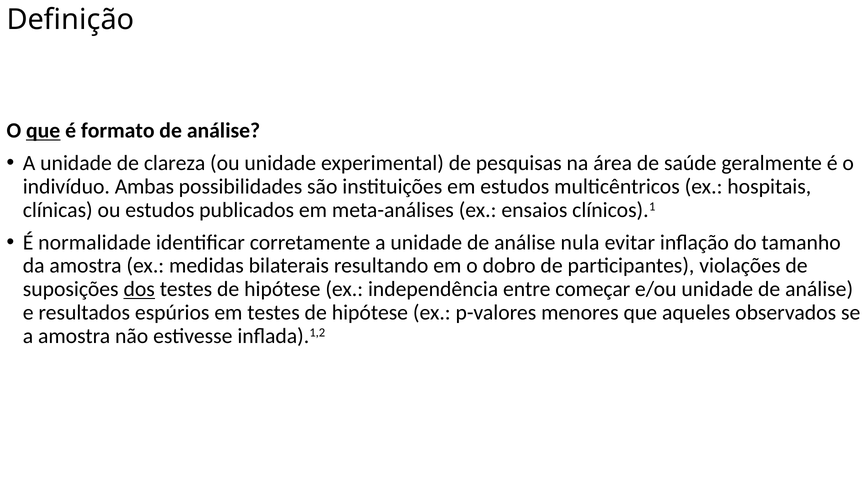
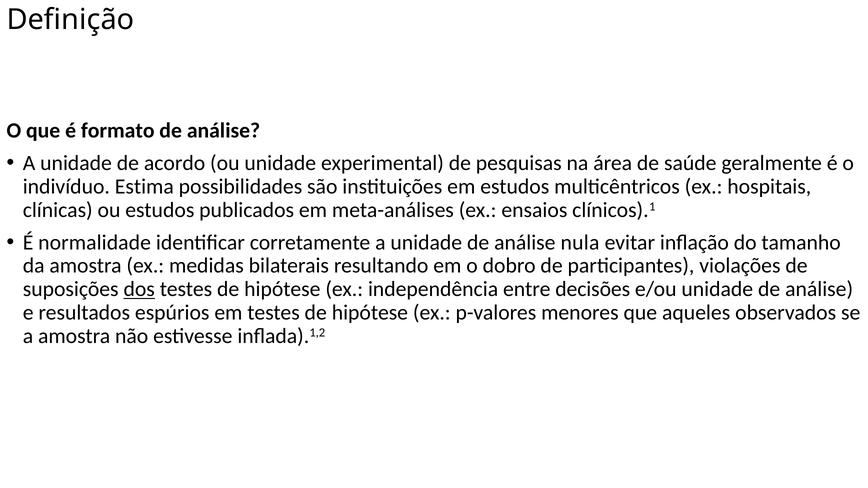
que at (43, 131) underline: present -> none
clareza: clareza -> acordo
Ambas: Ambas -> Estima
começar: começar -> decisões
